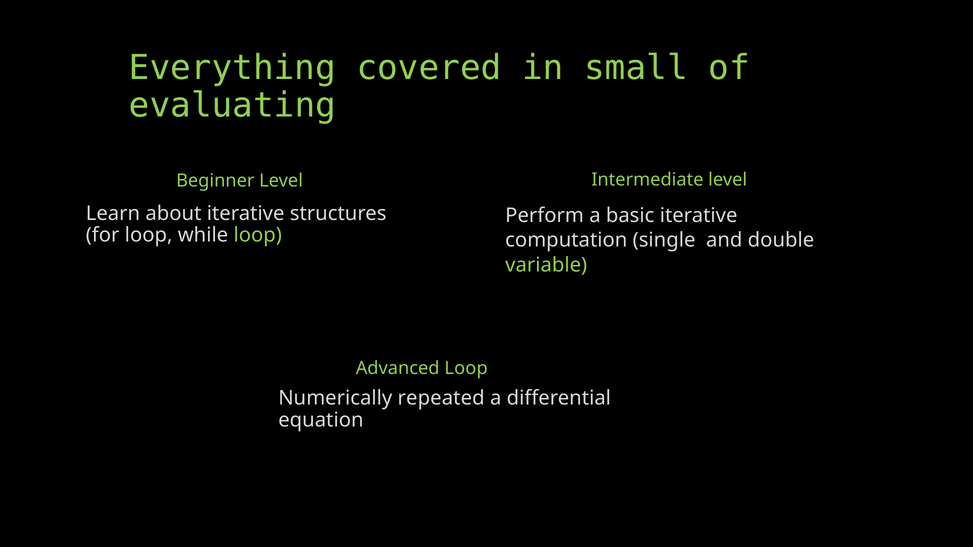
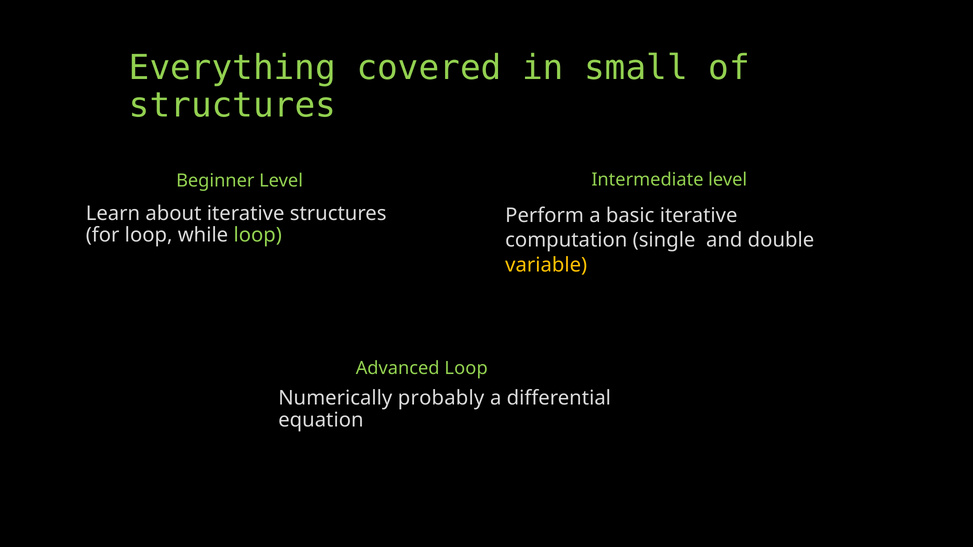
evaluating at (232, 105): evaluating -> structures
variable colour: light green -> yellow
repeated: repeated -> probably
